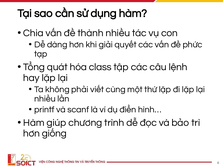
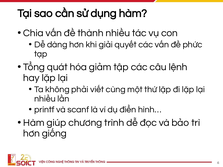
class: class -> giảm
